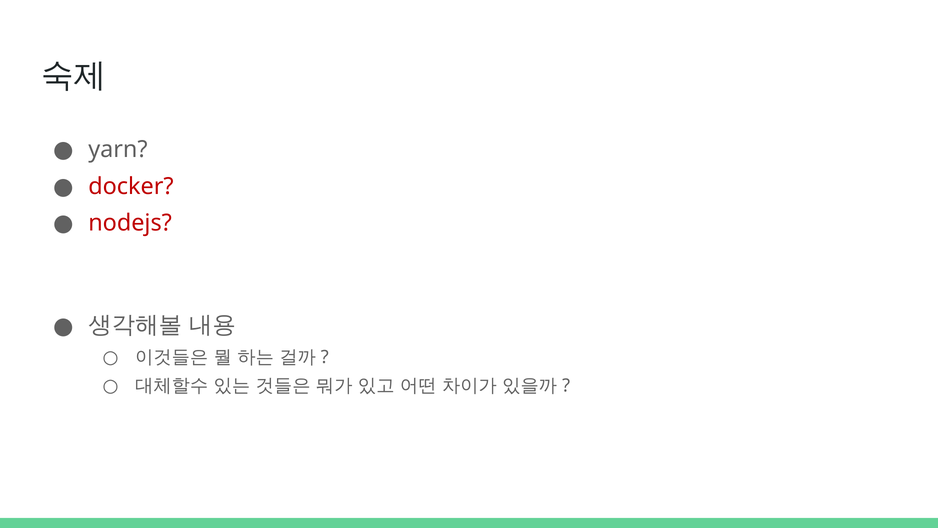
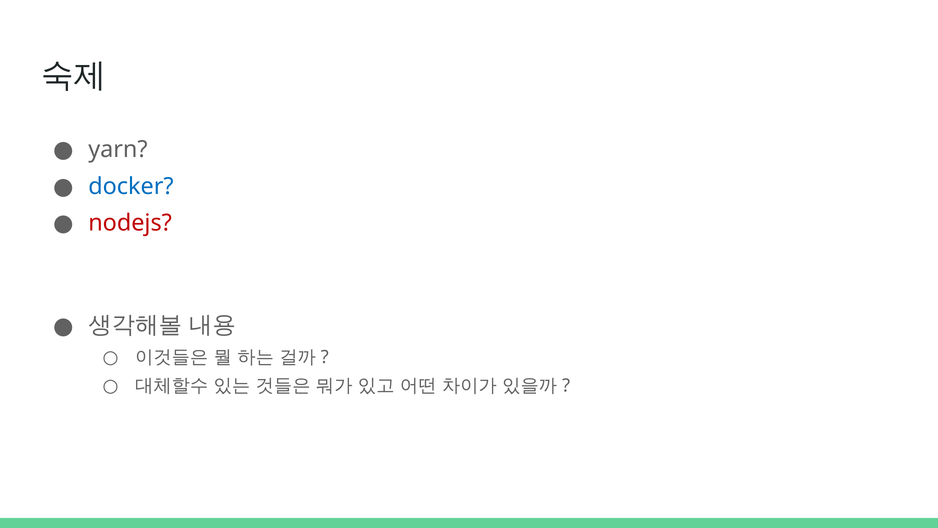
docker colour: red -> blue
